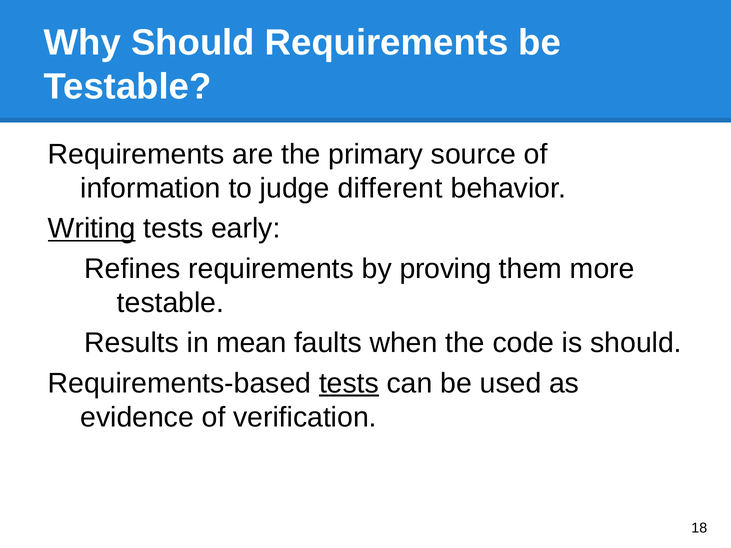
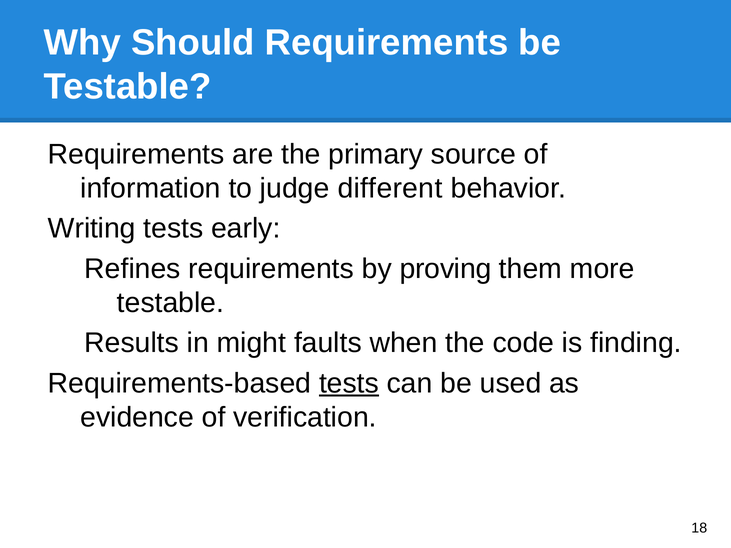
Writing underline: present -> none
mean: mean -> might
is should: should -> finding
